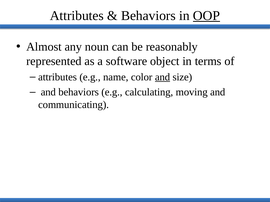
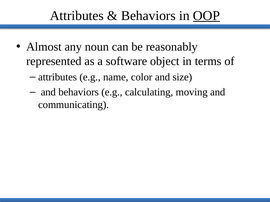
and at (162, 77) underline: present -> none
